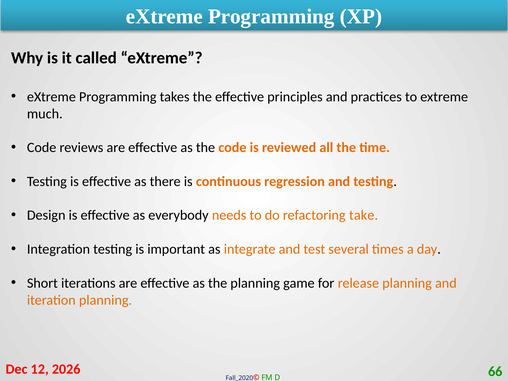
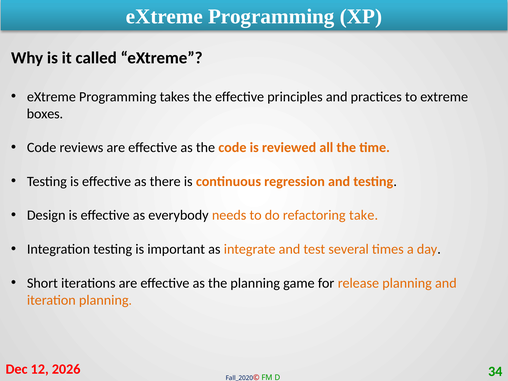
much: much -> boxes
66: 66 -> 34
